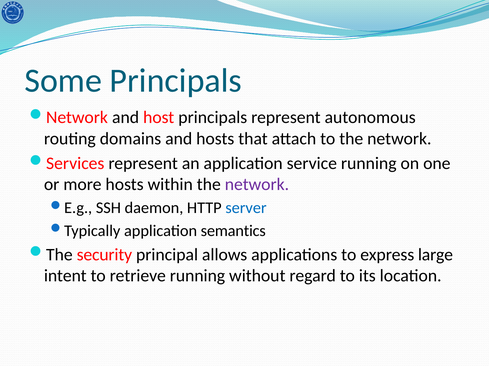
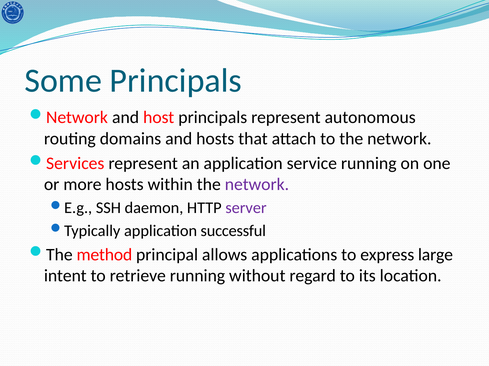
server colour: blue -> purple
semantics: semantics -> successful
security: security -> method
